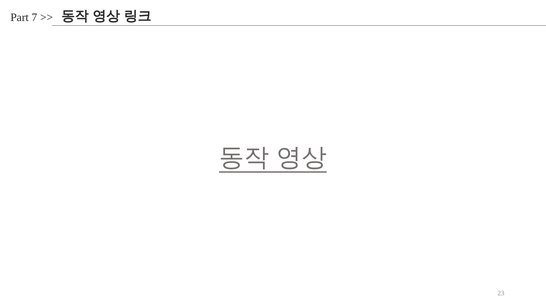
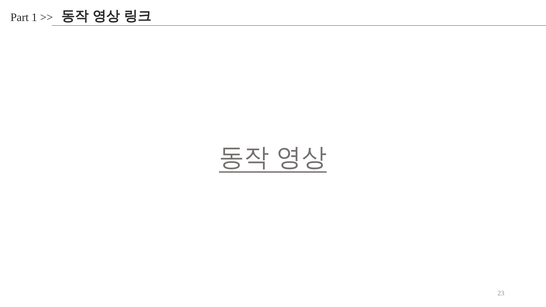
7: 7 -> 1
